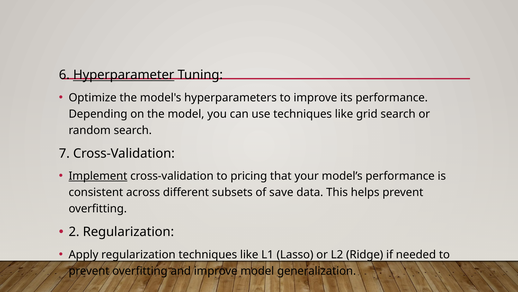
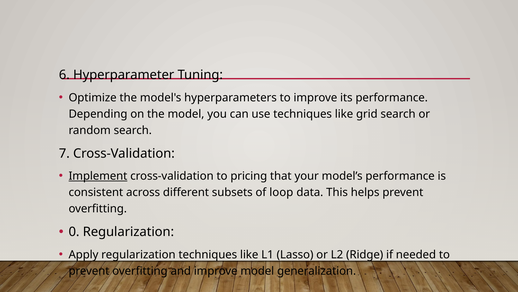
Hyperparameter underline: present -> none
save: save -> loop
2: 2 -> 0
